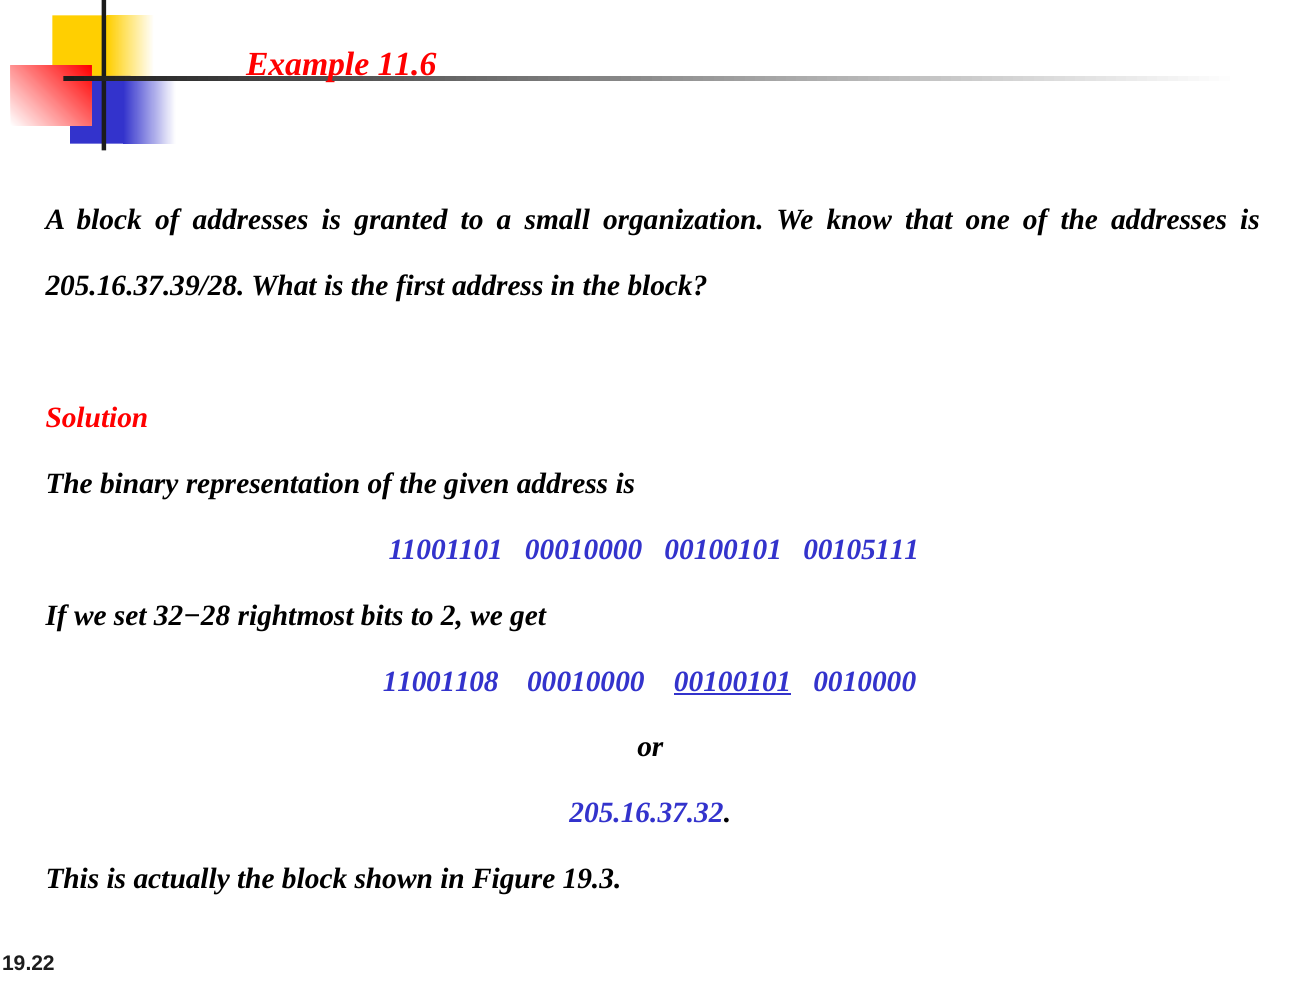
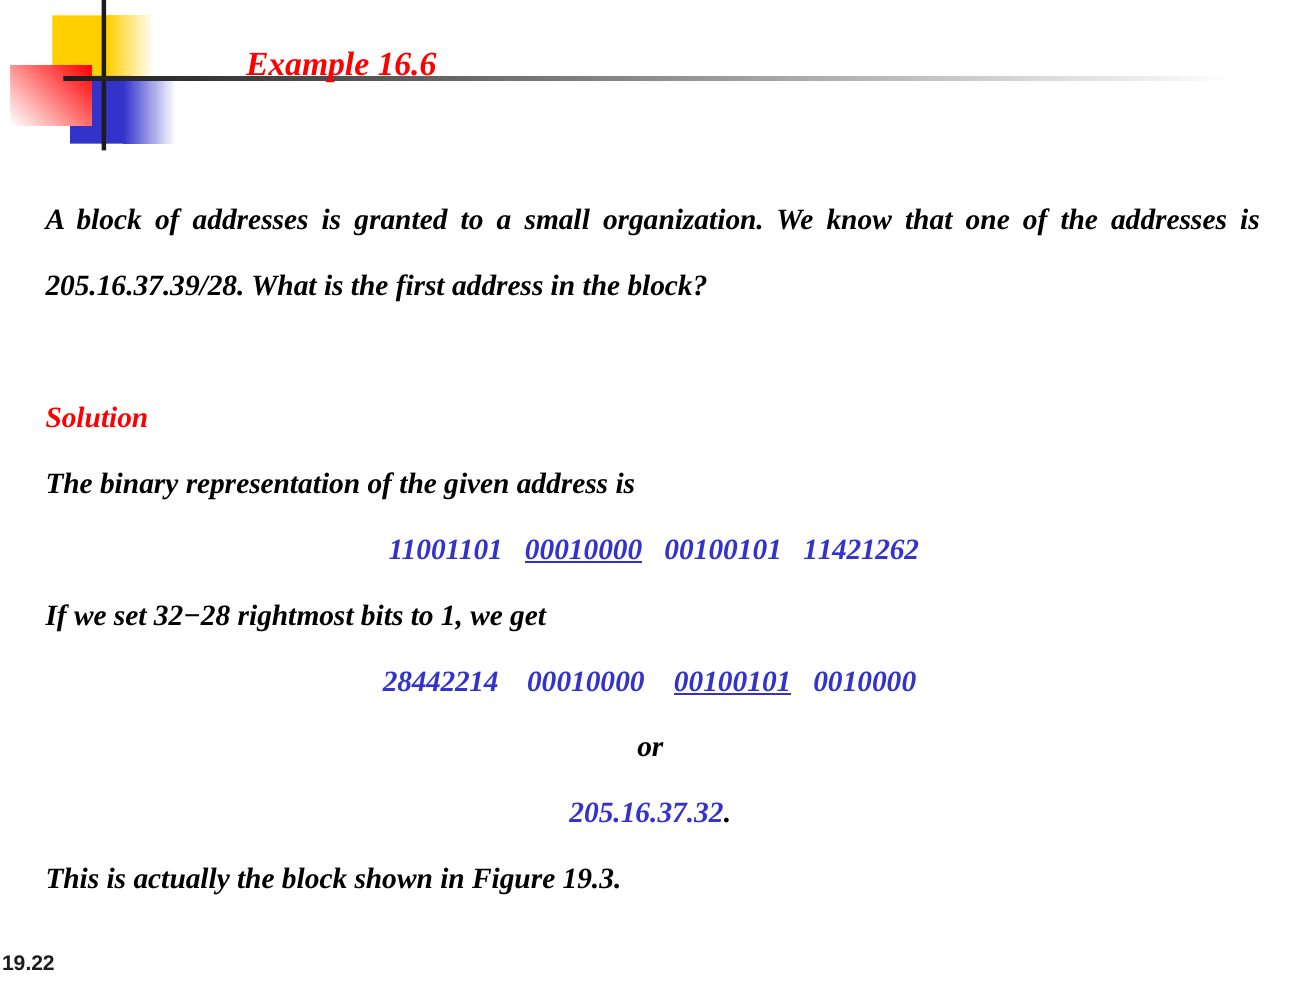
11.6: 11.6 -> 16.6
00010000 at (584, 550) underline: none -> present
00105111: 00105111 -> 11421262
2: 2 -> 1
11001108: 11001108 -> 28442214
